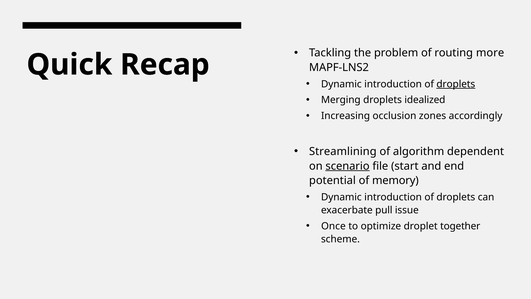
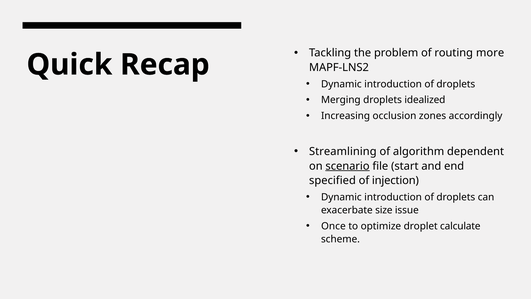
droplets at (456, 84) underline: present -> none
potential: potential -> specified
memory: memory -> injection
pull: pull -> size
together: together -> calculate
